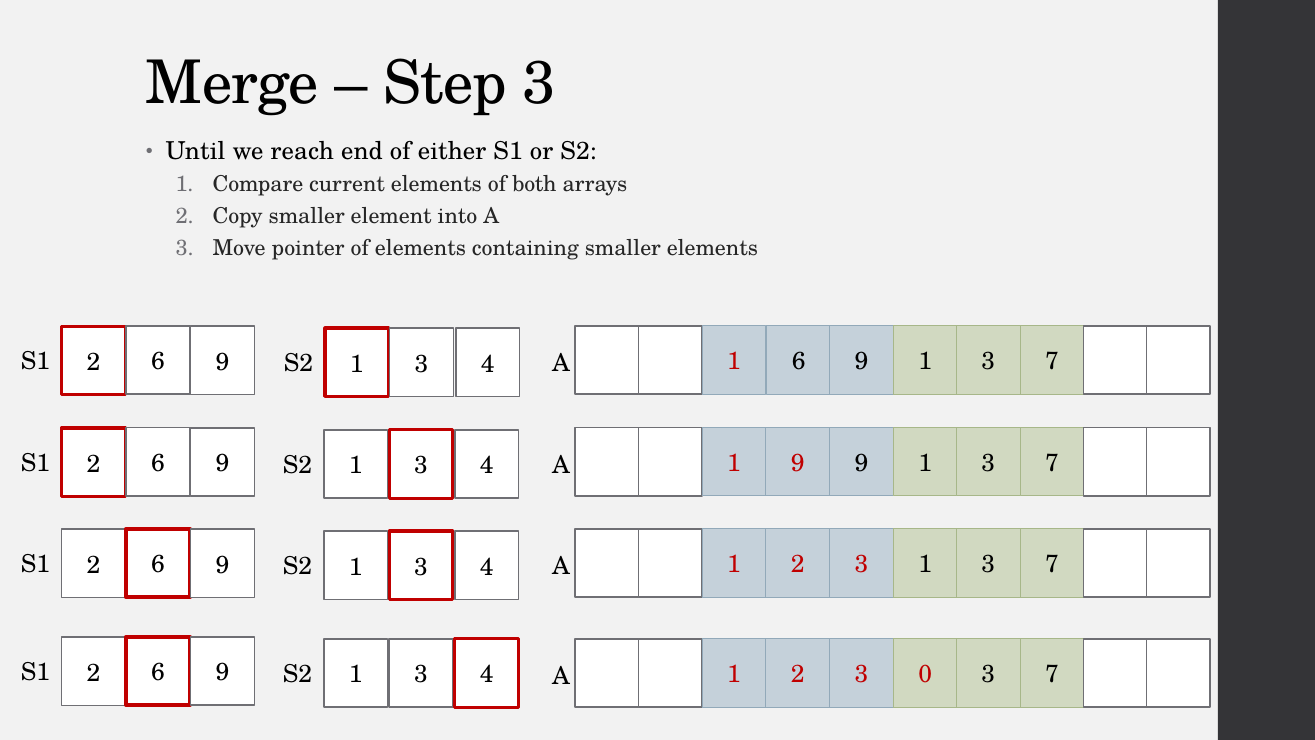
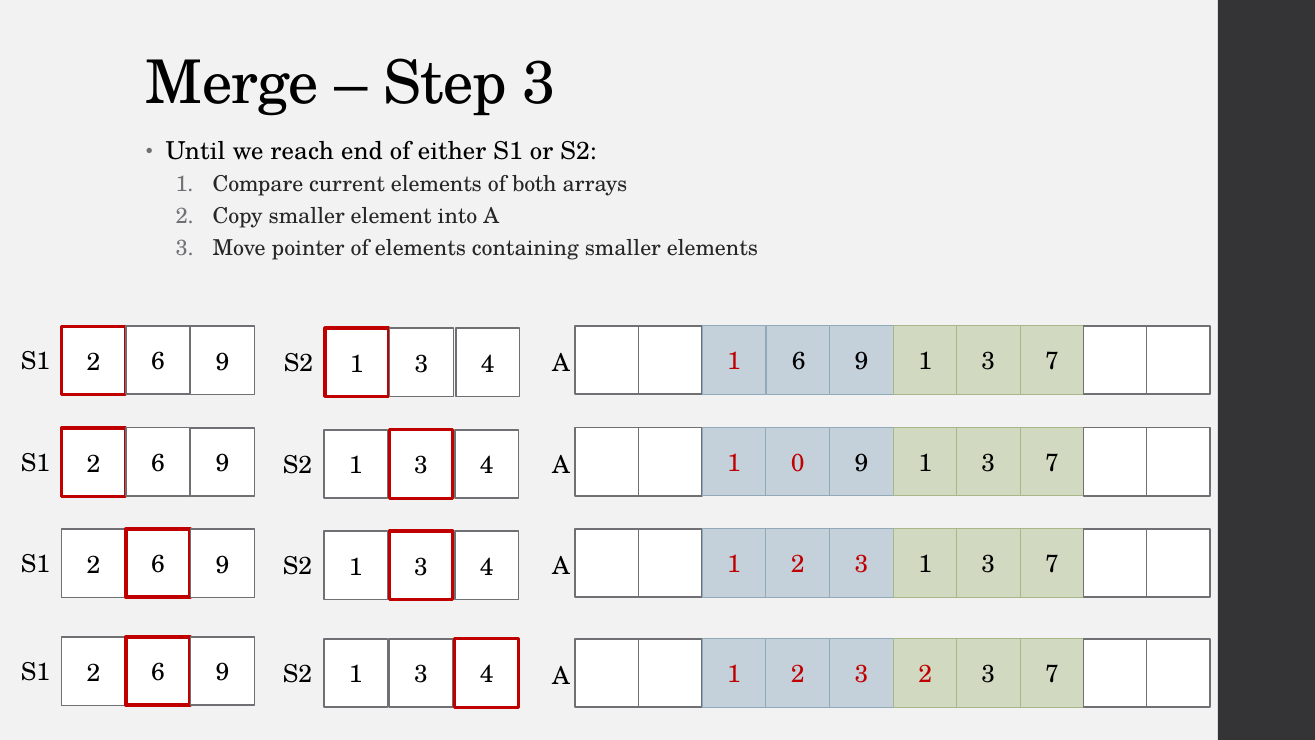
1 9: 9 -> 0
3 0: 0 -> 2
